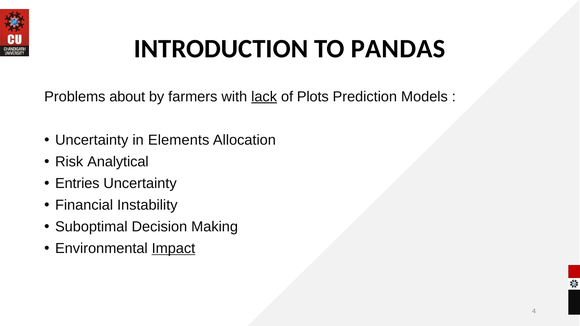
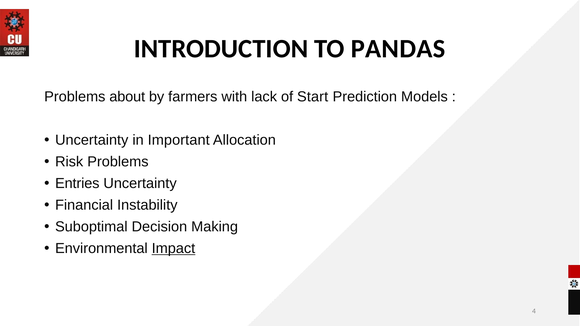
lack underline: present -> none
Plots: Plots -> Start
Elements: Elements -> Important
Risk Analytical: Analytical -> Problems
